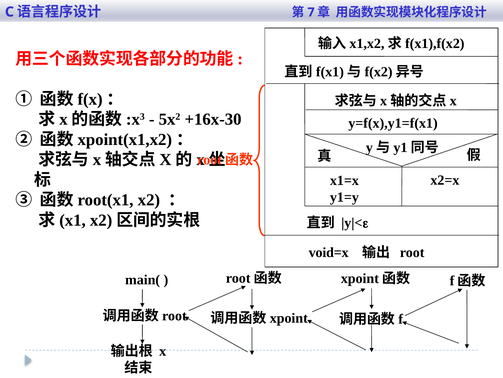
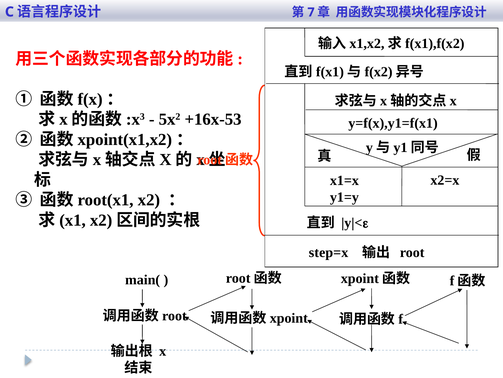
+16x-30: +16x-30 -> +16x-53
void=x: void=x -> step=x
